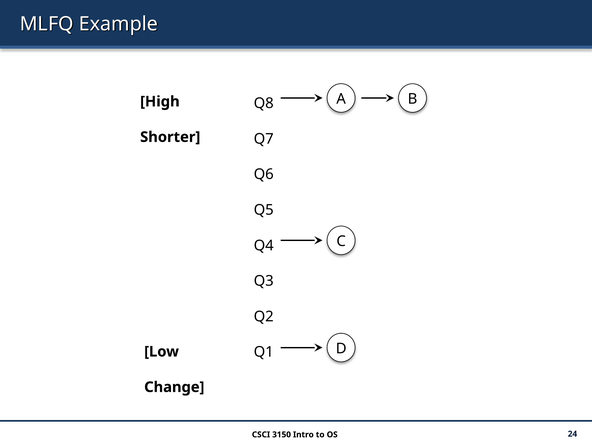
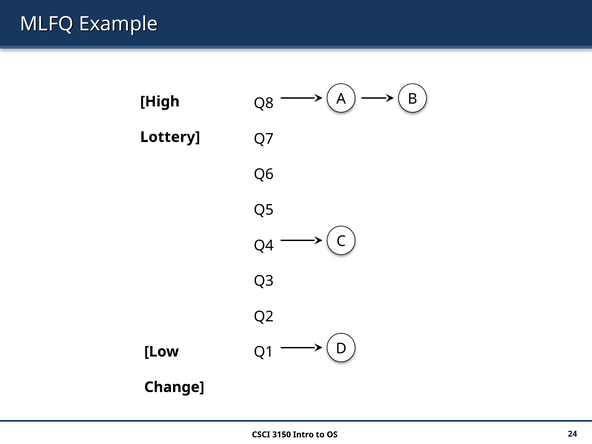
Shorter: Shorter -> Lottery
